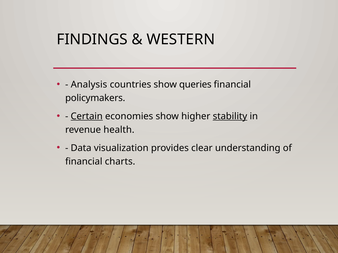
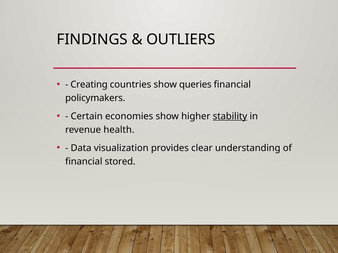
WESTERN: WESTERN -> OUTLIERS
Analysis: Analysis -> Creating
Certain underline: present -> none
charts: charts -> stored
